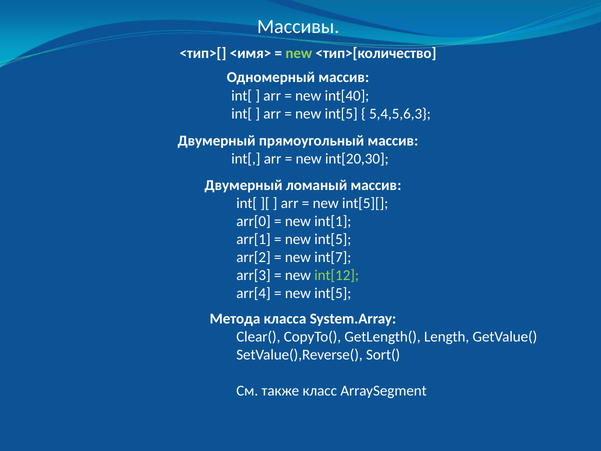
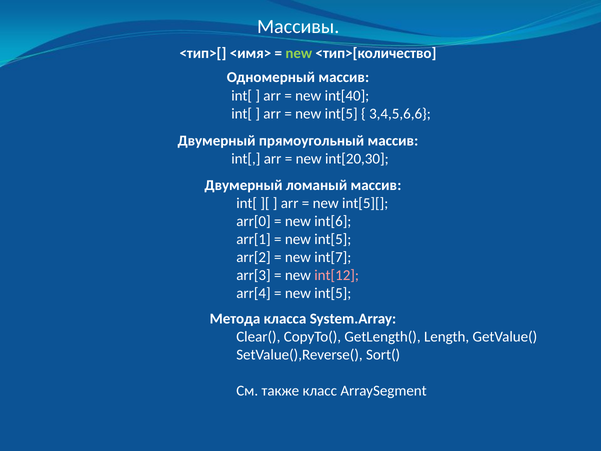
5,4,5,6,3: 5,4,5,6,3 -> 3,4,5,6,6
int[1: int[1 -> int[6
int[12 colour: light green -> pink
